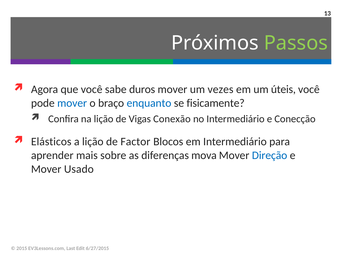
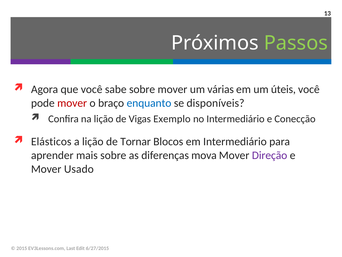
sabe duros: duros -> sobre
vezes: vezes -> várias
mover at (72, 103) colour: blue -> red
fisicamente: fisicamente -> disponíveis
Conexão: Conexão -> Exemplo
Factor: Factor -> Tornar
Direção colour: blue -> purple
